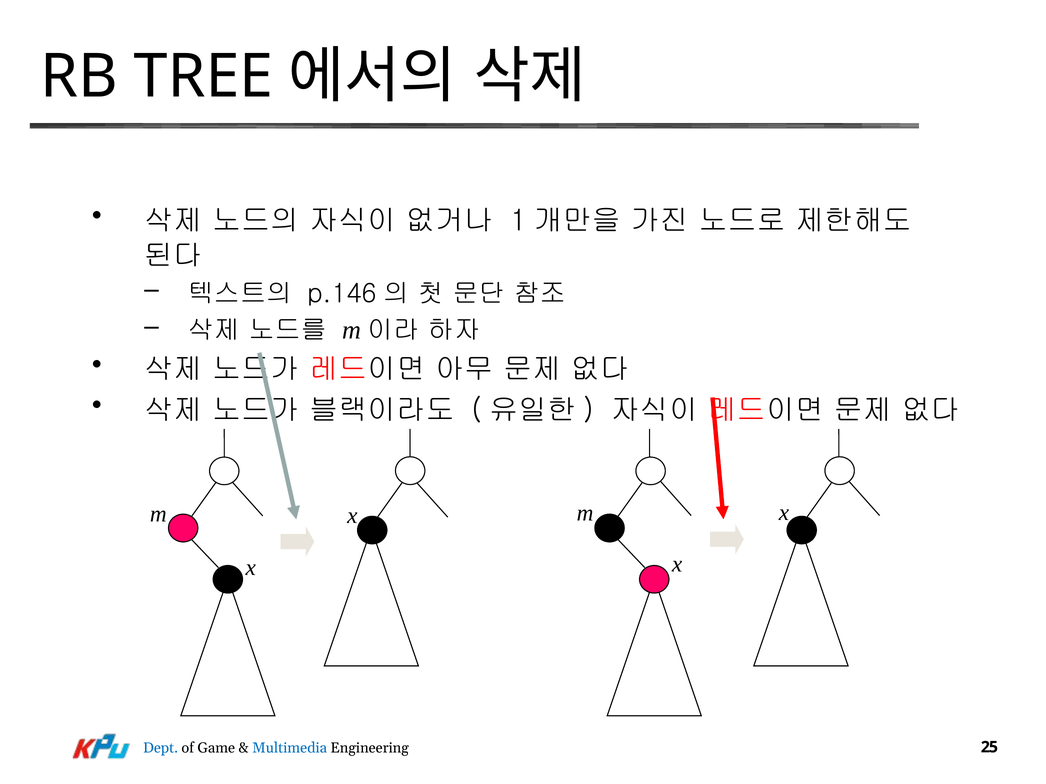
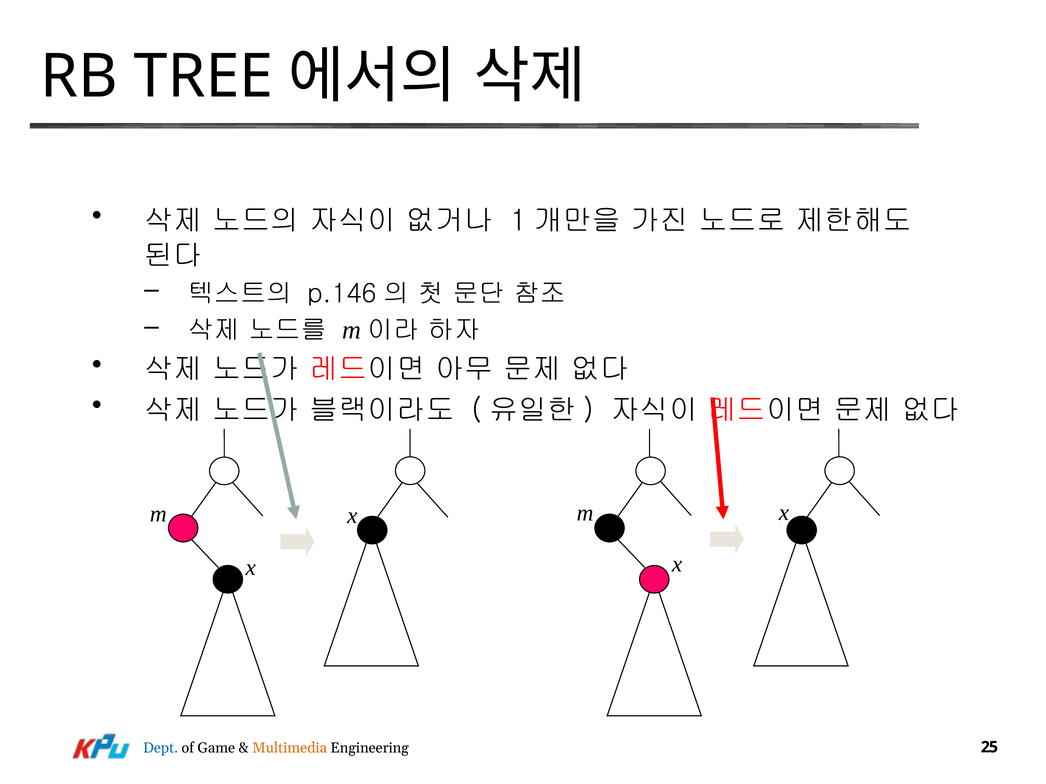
Multimedia colour: blue -> orange
